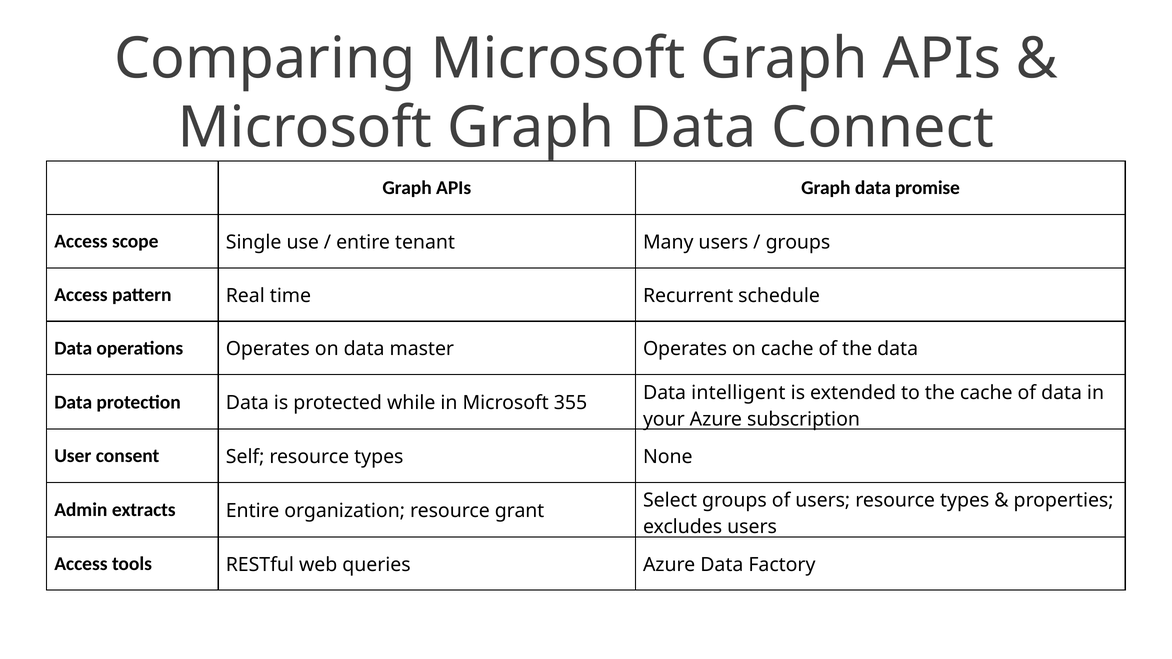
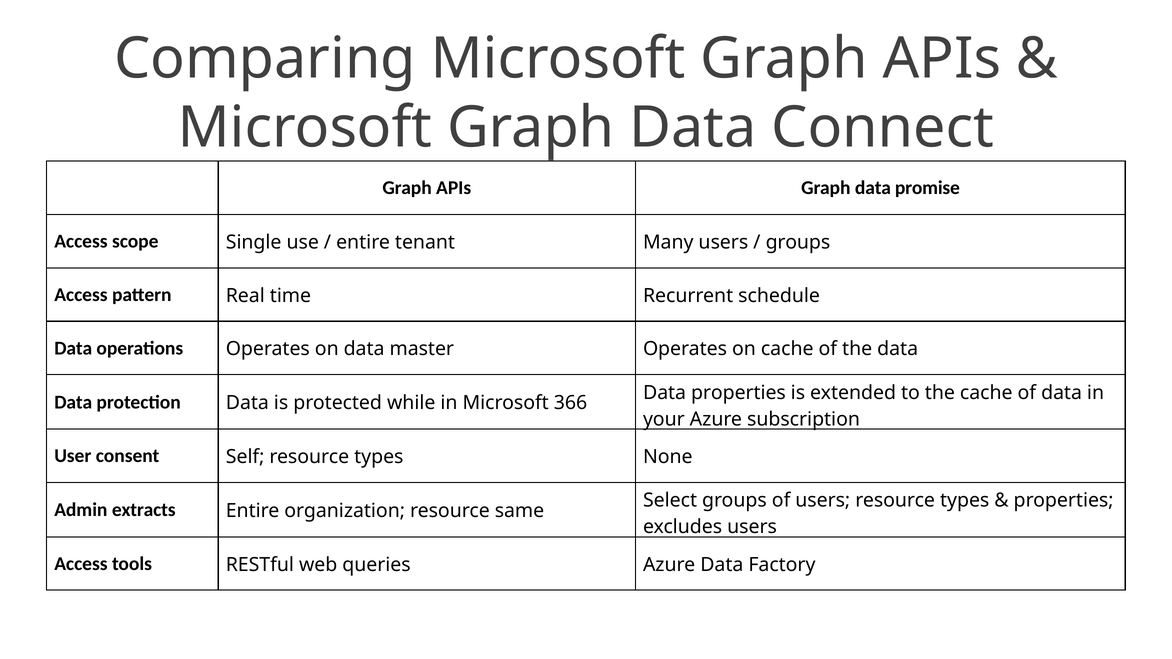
Data intelligent: intelligent -> properties
355: 355 -> 366
grant: grant -> same
